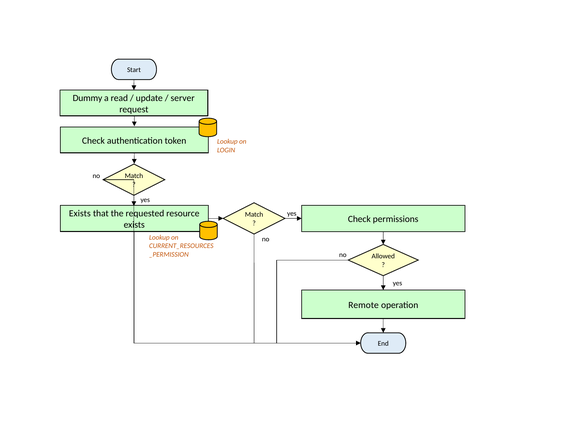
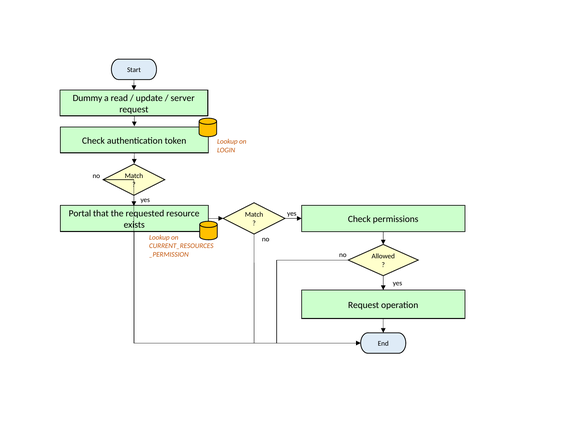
Exists at (80, 213): Exists -> Portal
Remote at (364, 305): Remote -> Request
